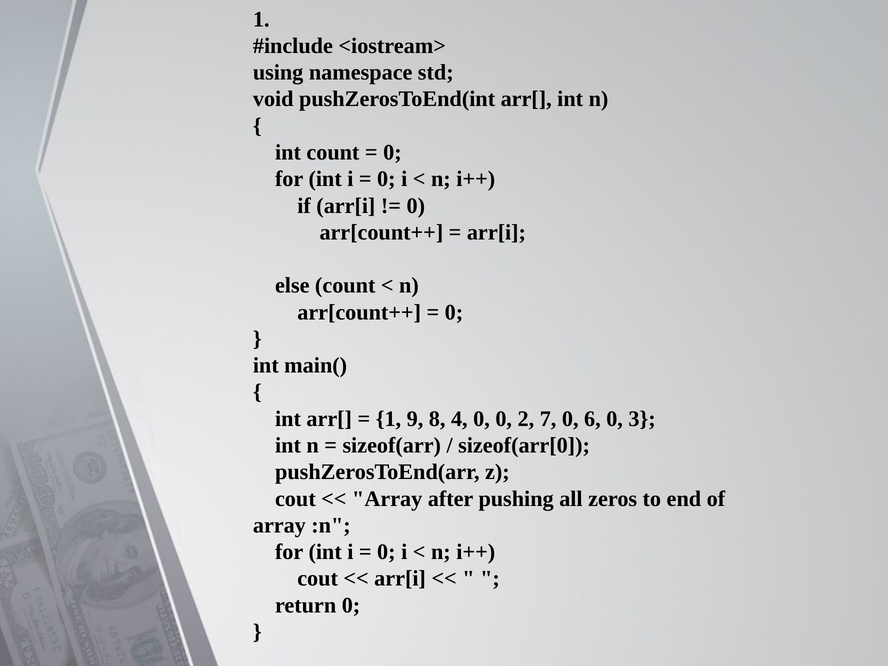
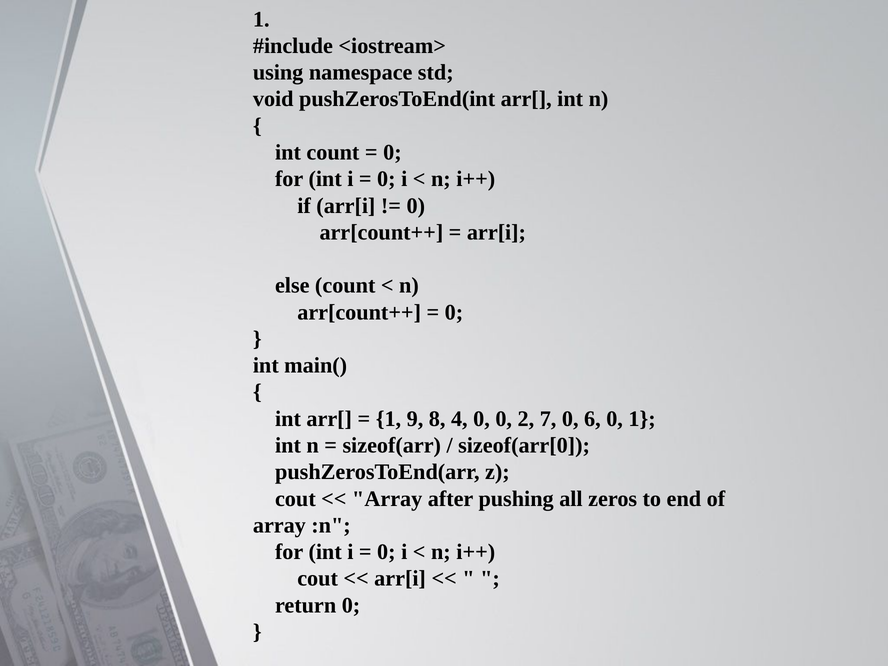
0 3: 3 -> 1
